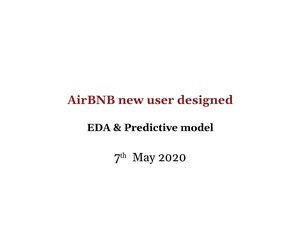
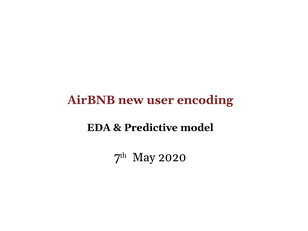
designed: designed -> encoding
